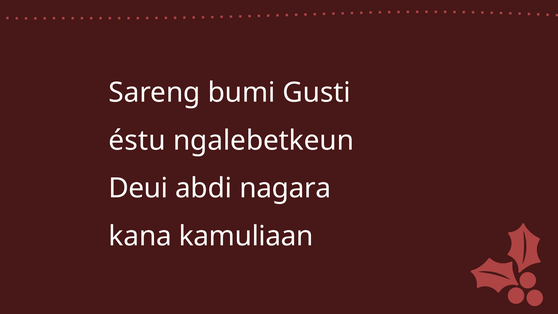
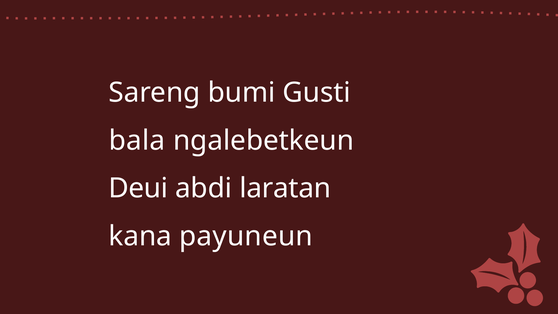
éstu: éstu -> bala
nagara: nagara -> laratan
kamuliaan: kamuliaan -> payuneun
